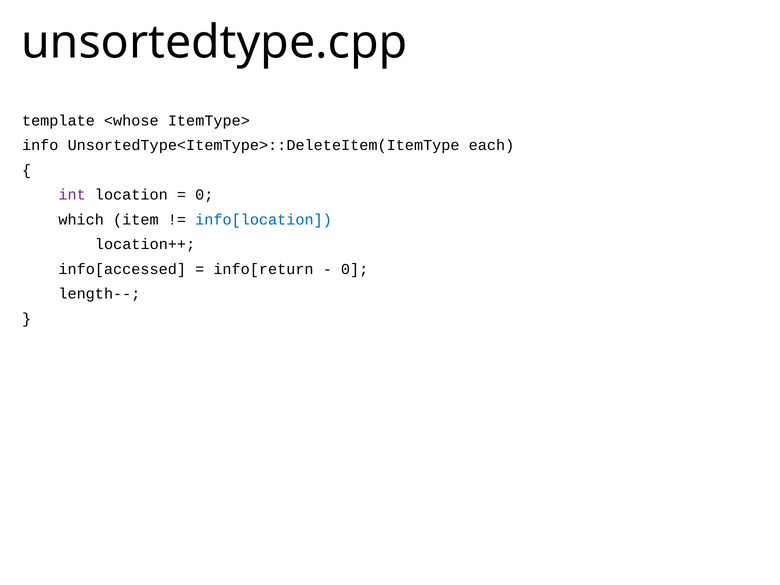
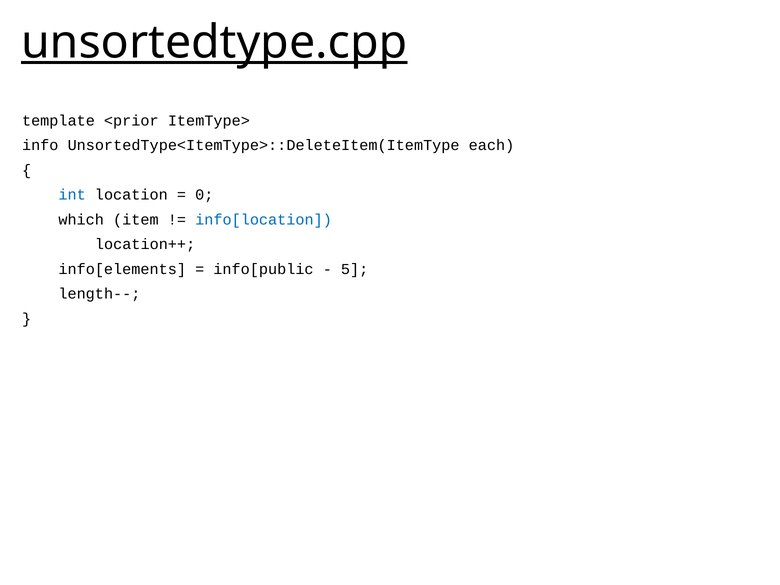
unsortedtype.cpp underline: none -> present
<whose: <whose -> <prior
int colour: purple -> blue
info[accessed: info[accessed -> info[elements
info[return: info[return -> info[public
0 at (355, 269): 0 -> 5
